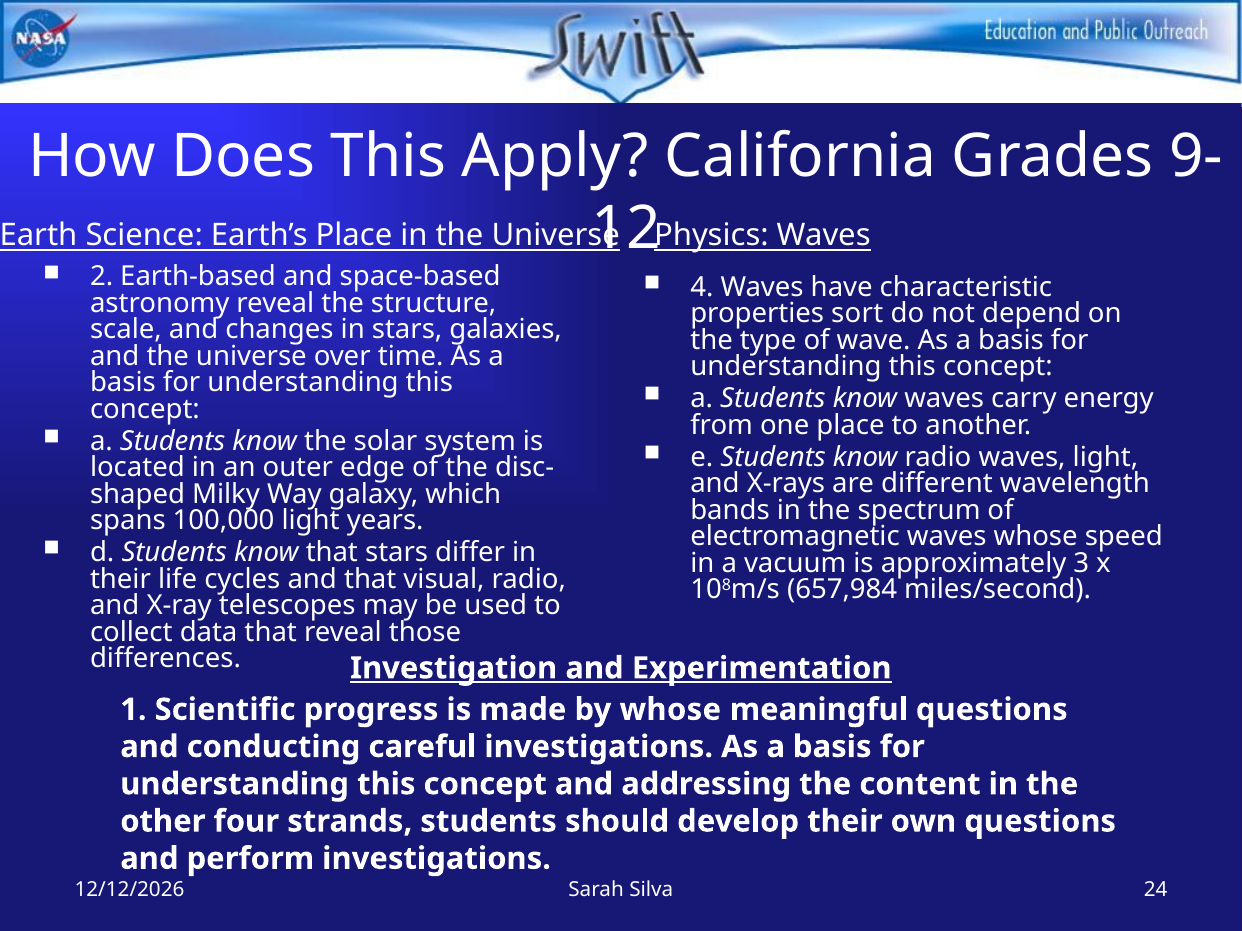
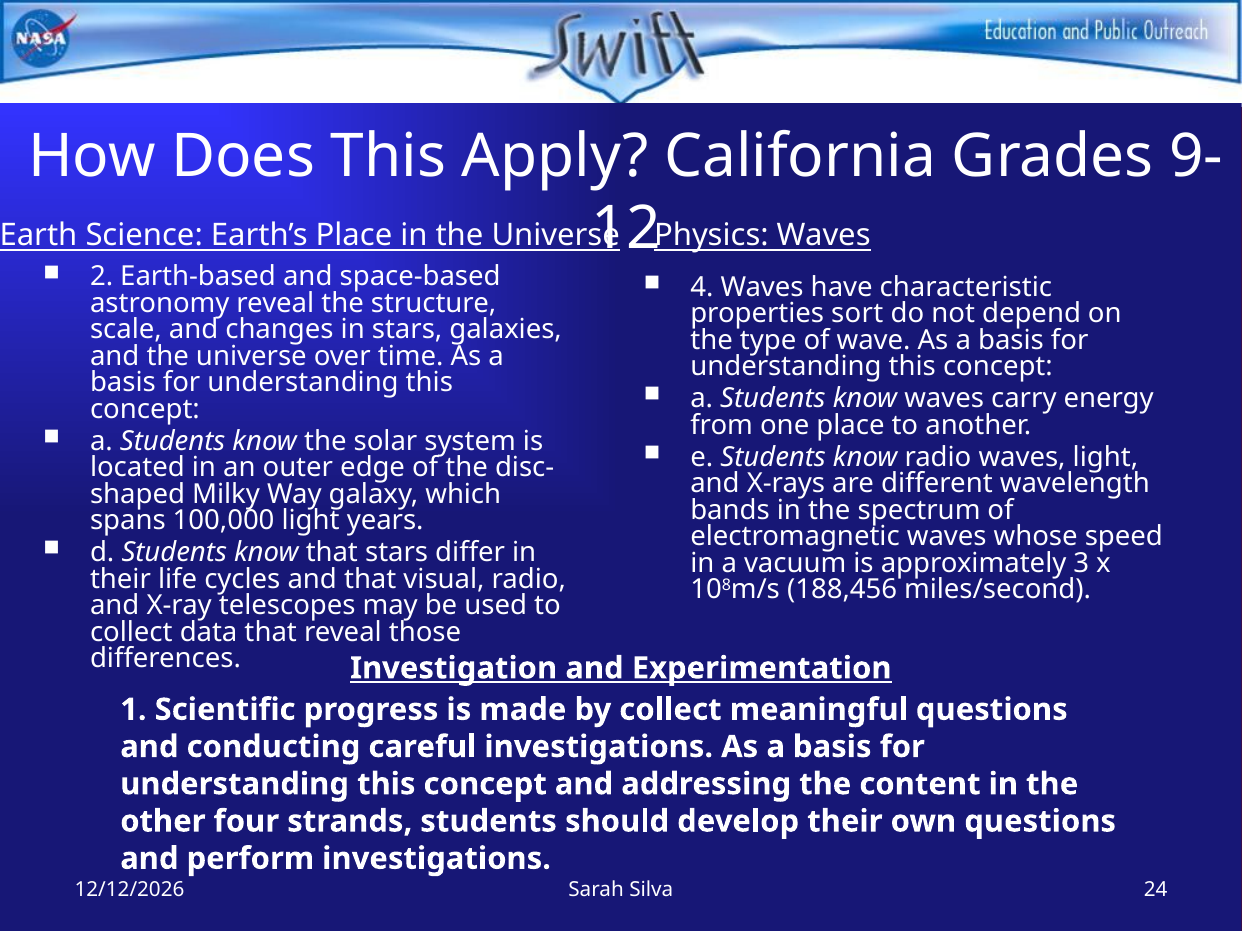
657,984: 657,984 -> 188,456
by whose: whose -> collect
